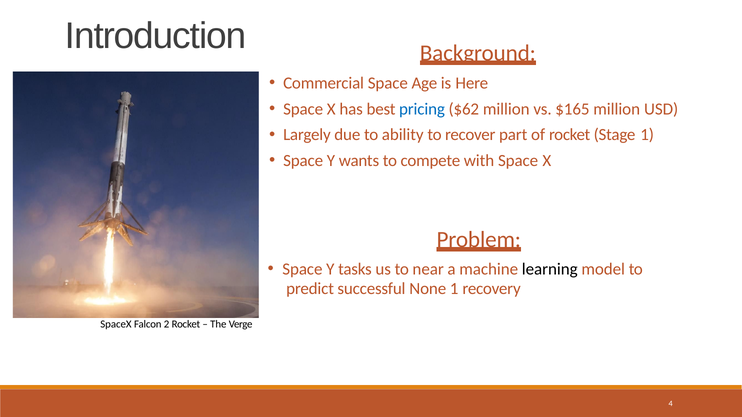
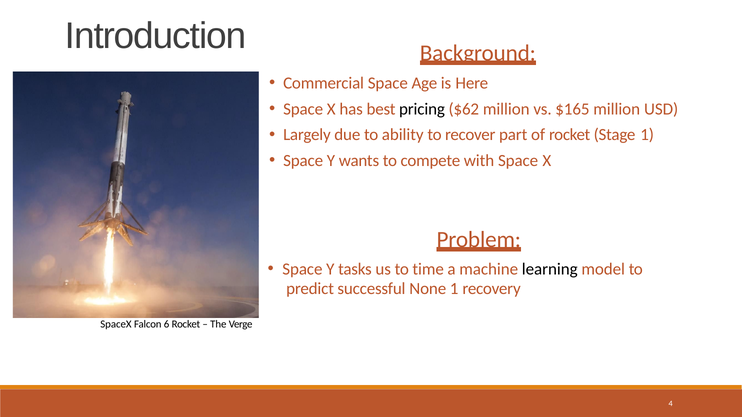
pricing colour: blue -> black
near: near -> time
2: 2 -> 6
